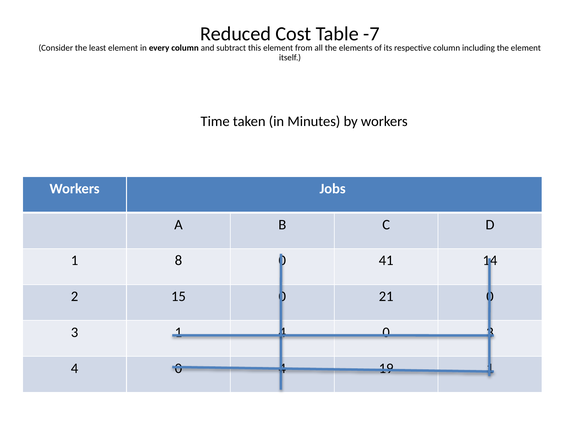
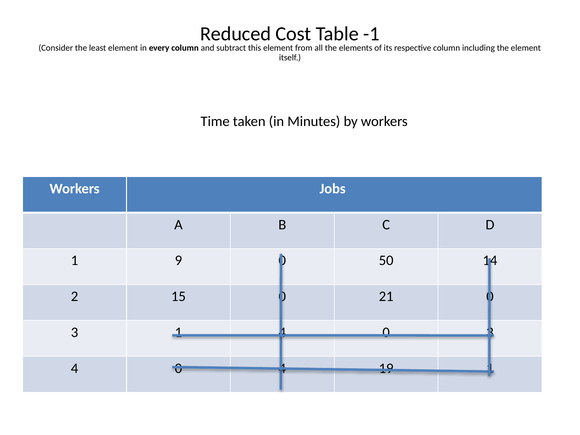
-7: -7 -> -1
8: 8 -> 9
41: 41 -> 50
